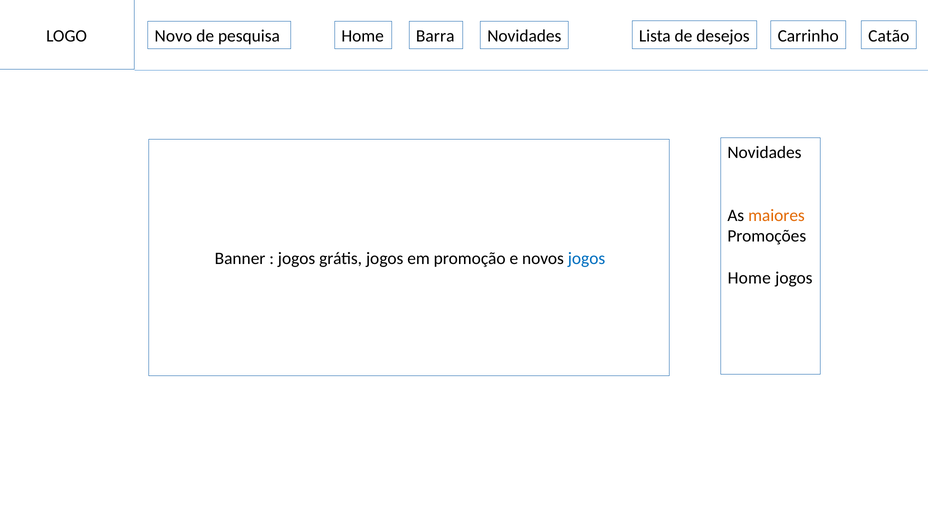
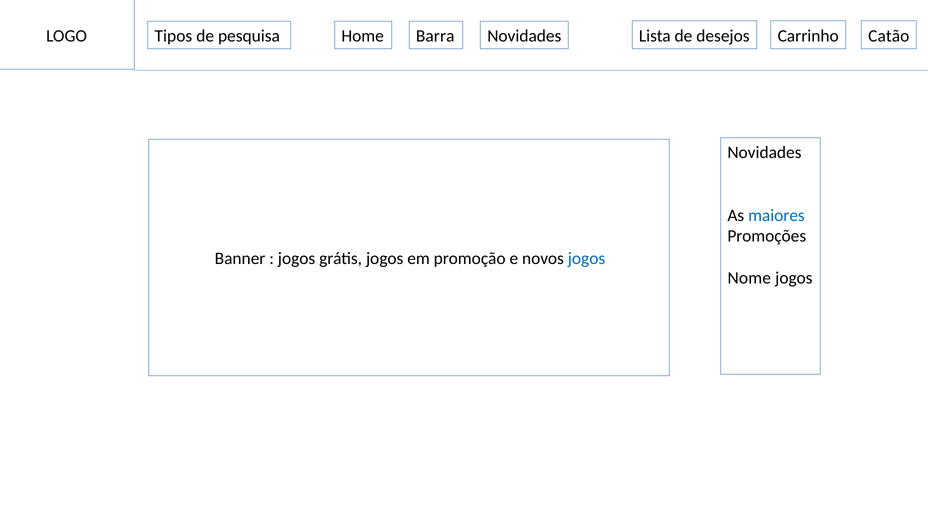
Novo: Novo -> Tipos
maiores colour: orange -> blue
Home at (749, 278): Home -> Nome
